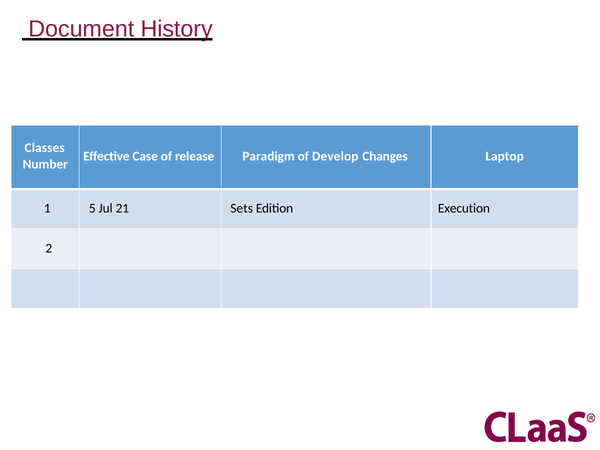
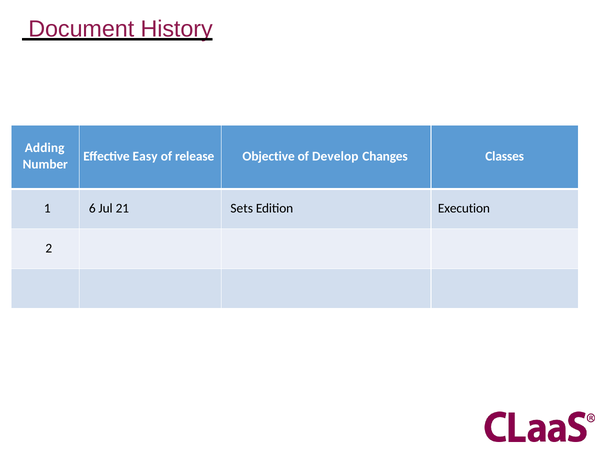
Classes: Classes -> Adding
Case: Case -> Easy
Paradigm: Paradigm -> Objective
Laptop: Laptop -> Classes
5: 5 -> 6
